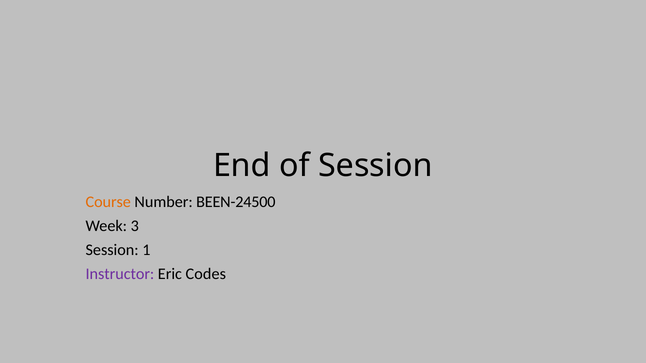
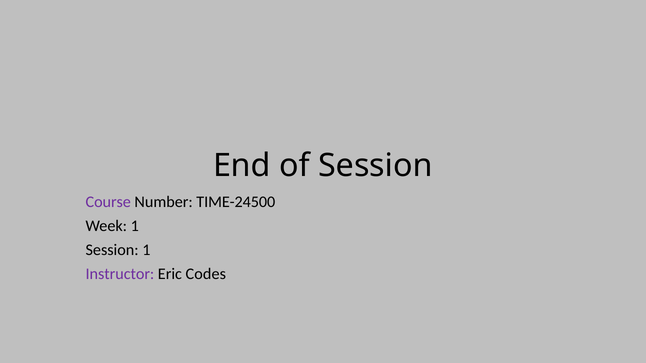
Course colour: orange -> purple
BEEN-24500: BEEN-24500 -> TIME-24500
Week 3: 3 -> 1
